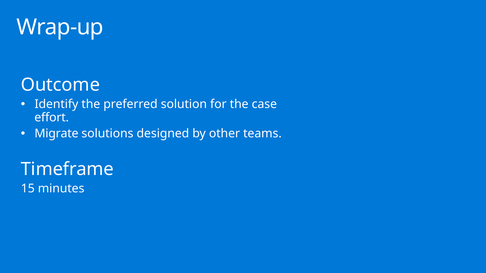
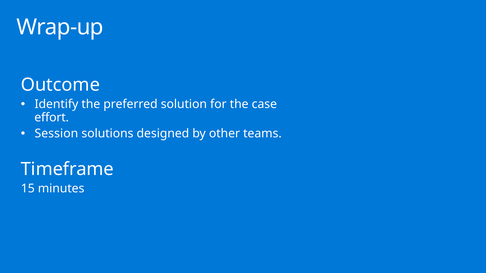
Migrate: Migrate -> Session
